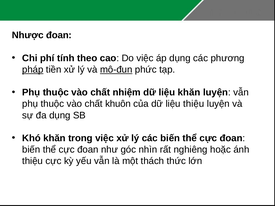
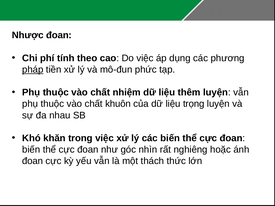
mô-đun underline: present -> none
liệu khăn: khăn -> thêm
liệu thiệu: thiệu -> trọng
đa dụng: dụng -> nhau
thiệu at (33, 161): thiệu -> đoan
